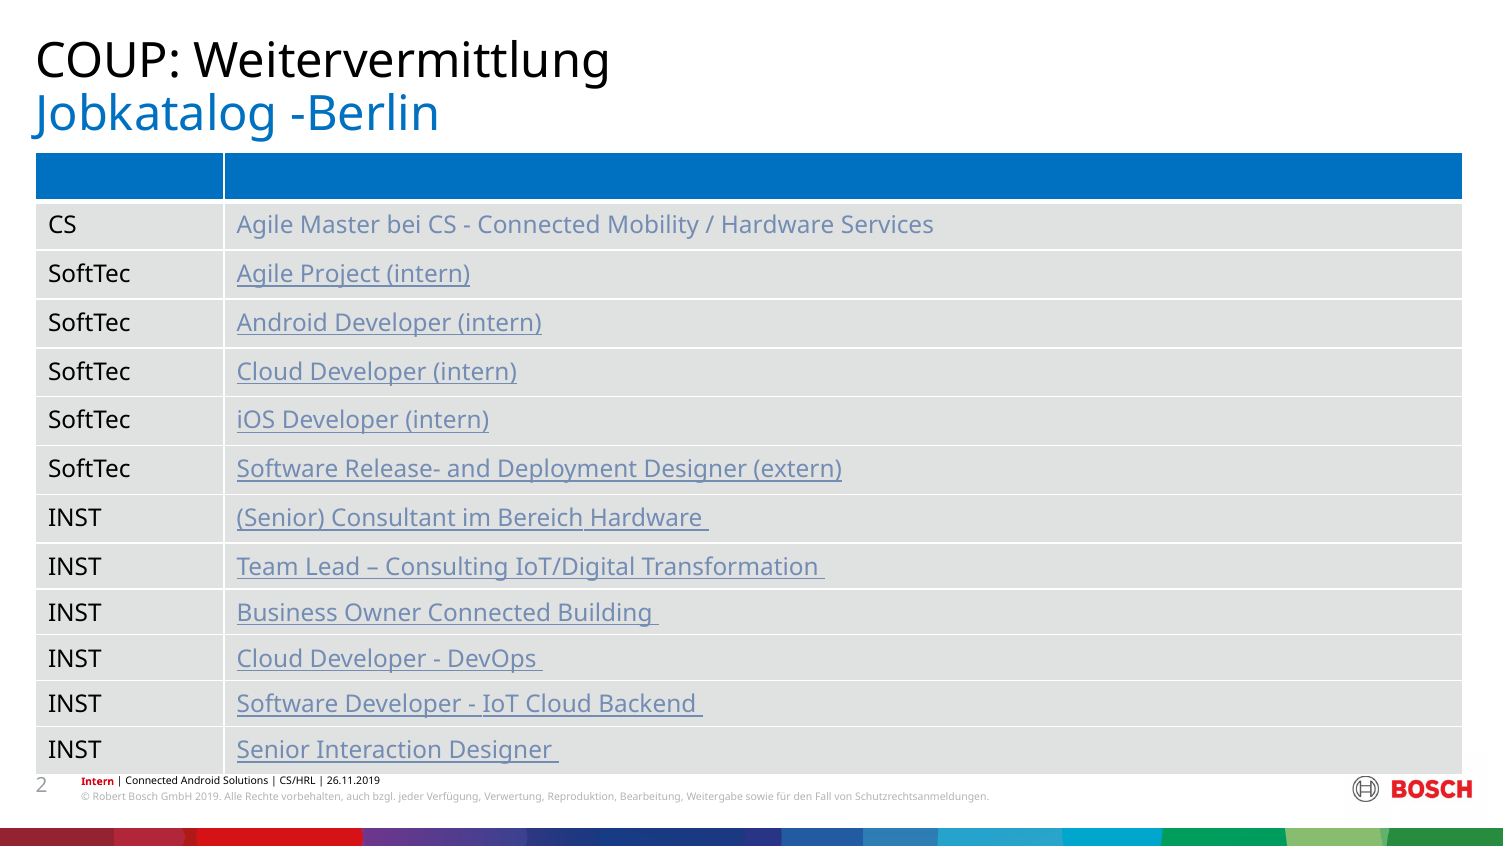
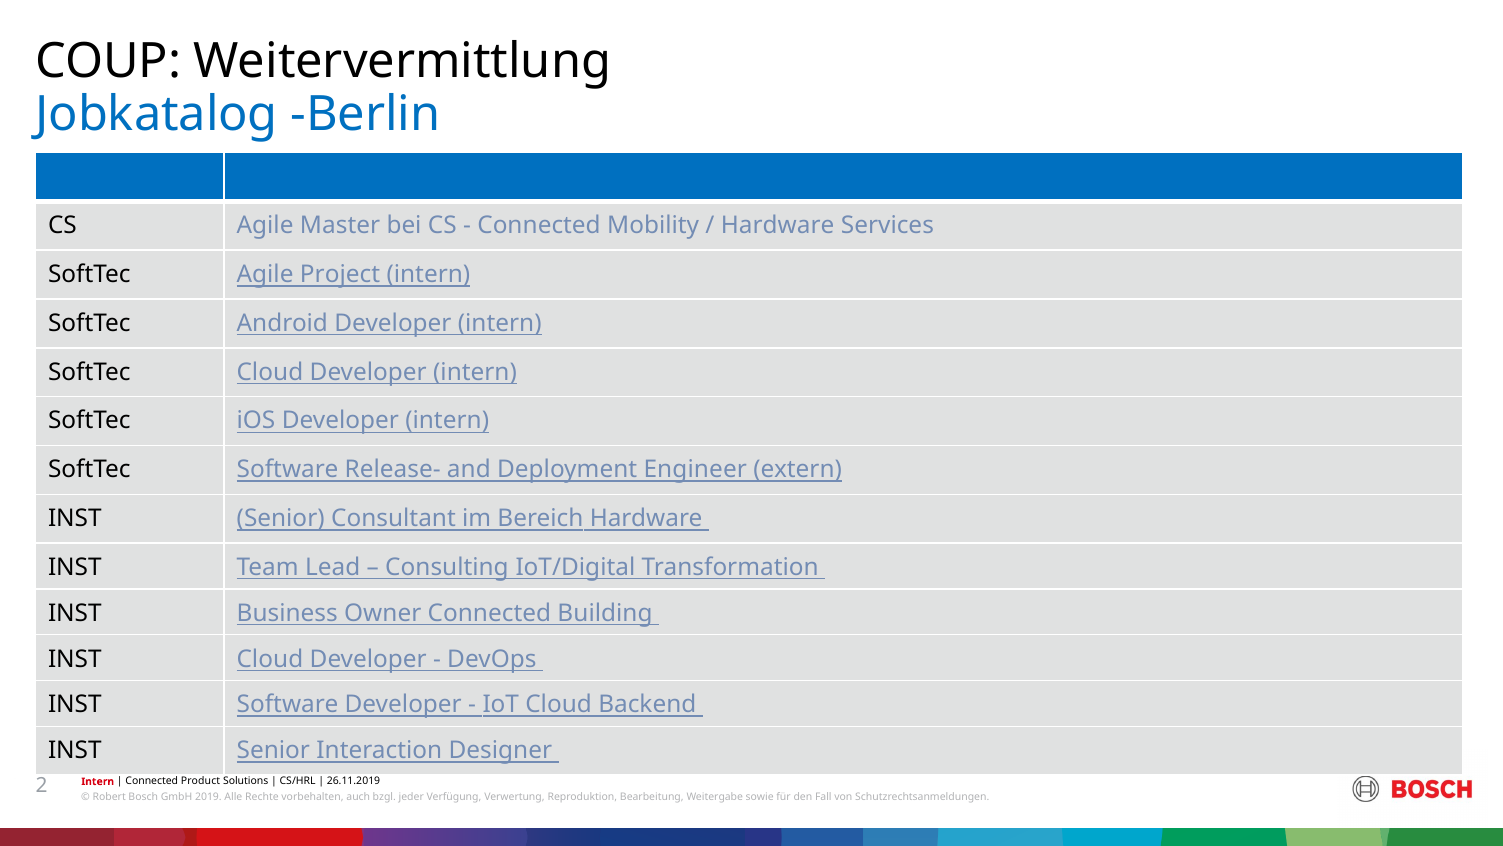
Deployment Designer: Designer -> Engineer
Connected Android: Android -> Product
